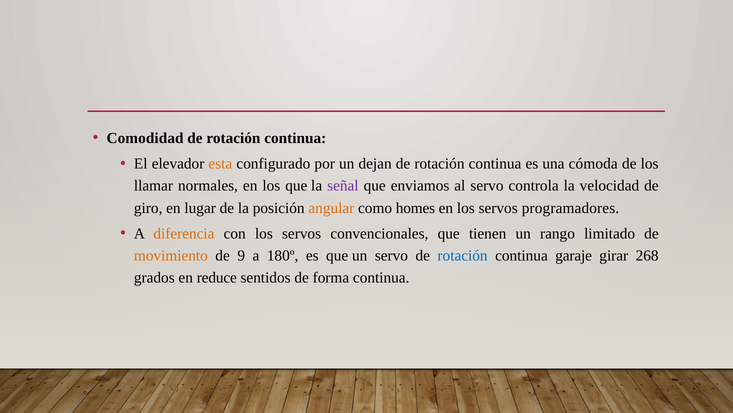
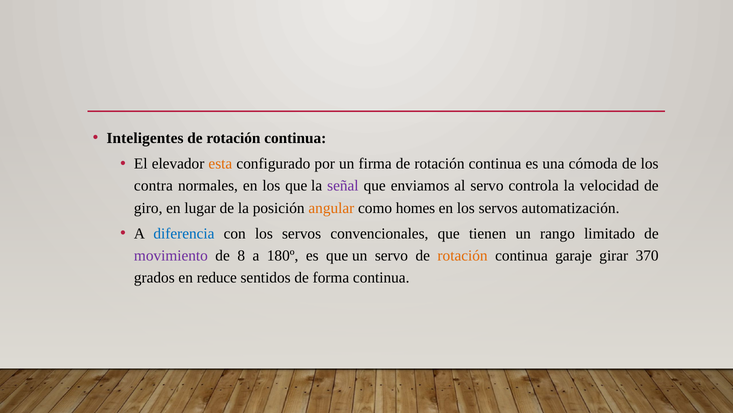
Comodidad: Comodidad -> Inteligentes
dejan: dejan -> firma
llamar: llamar -> contra
programadores: programadores -> automatización
diferencia colour: orange -> blue
movimiento colour: orange -> purple
9: 9 -> 8
rotación at (463, 255) colour: blue -> orange
268: 268 -> 370
